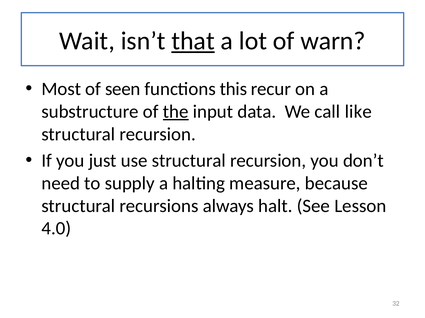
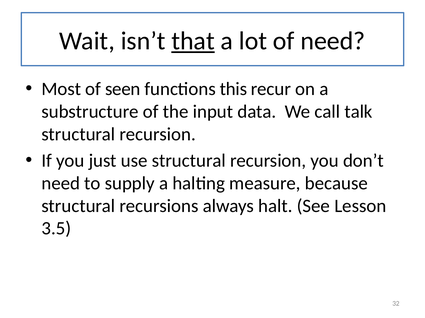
of warn: warn -> need
the underline: present -> none
like: like -> talk
4.0: 4.0 -> 3.5
